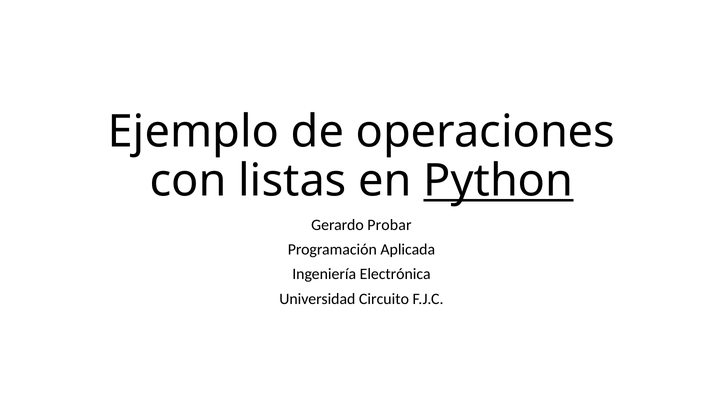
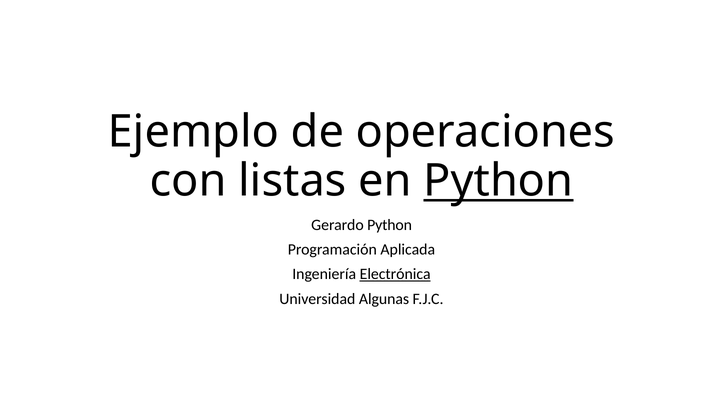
Gerardo Probar: Probar -> Python
Electrónica underline: none -> present
Circuito: Circuito -> Algunas
